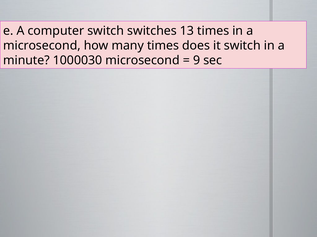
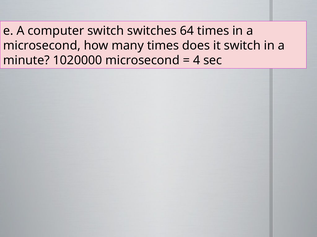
13: 13 -> 64
1000030: 1000030 -> 1020000
9: 9 -> 4
